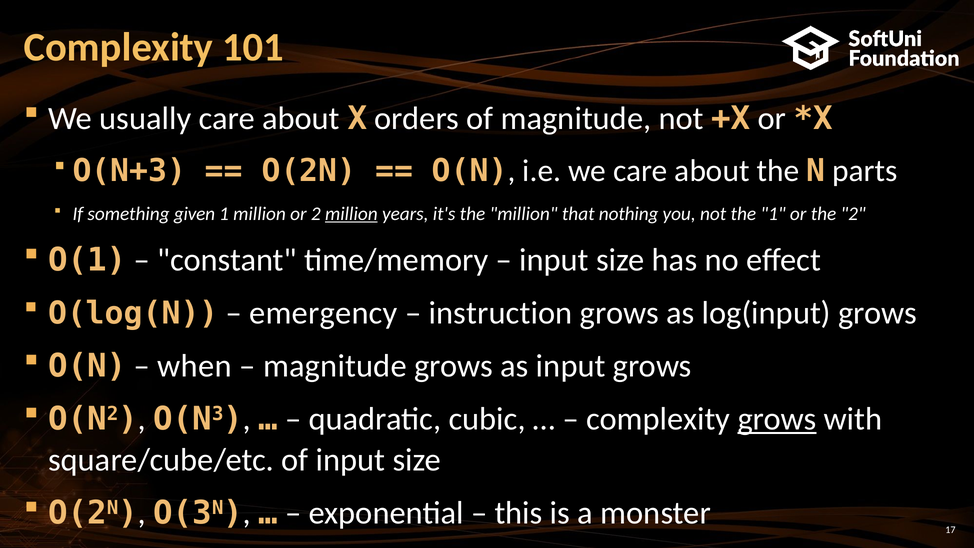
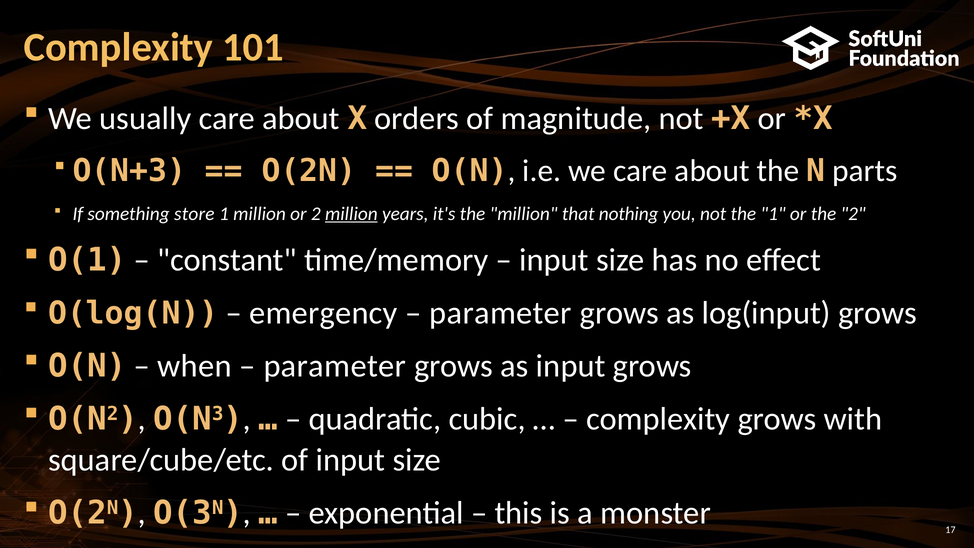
given: given -> store
instruction at (501, 313): instruction -> parameter
magnitude at (335, 366): magnitude -> parameter
grows at (777, 419) underline: present -> none
